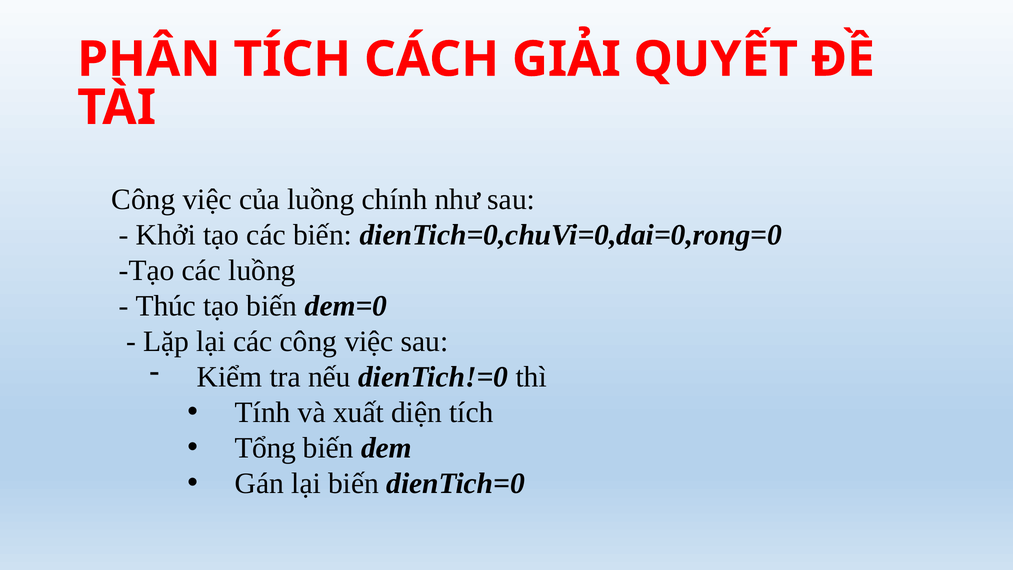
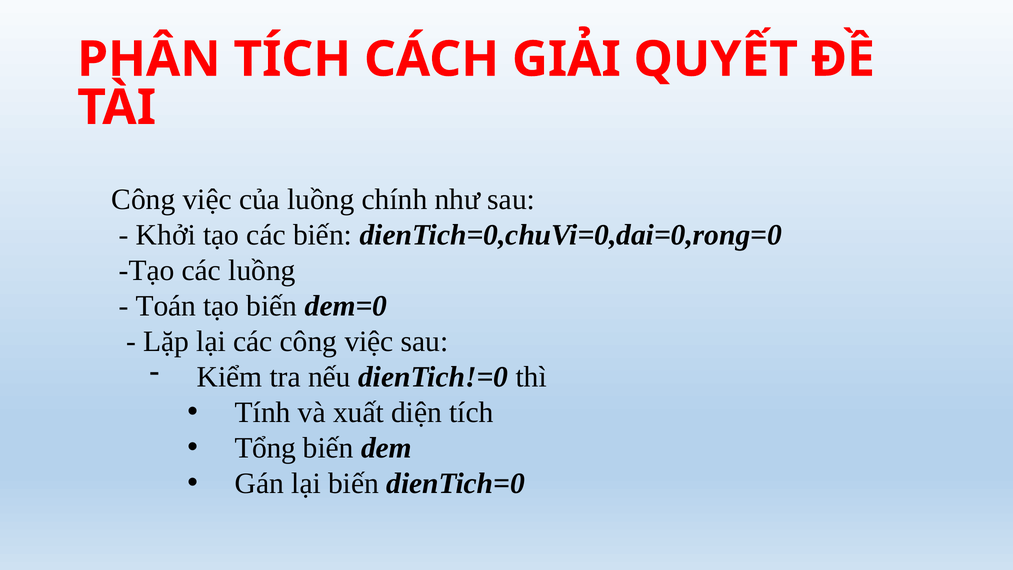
Thúc: Thúc -> Toán
